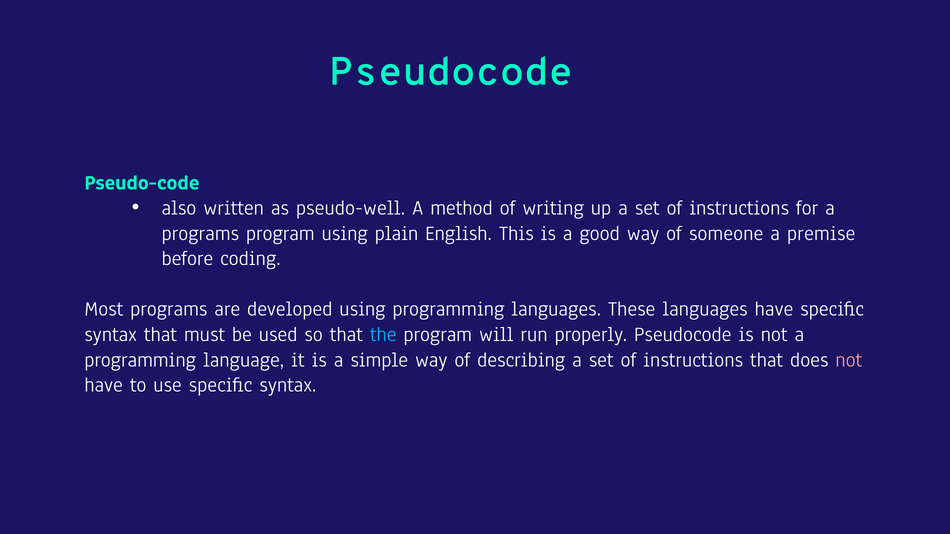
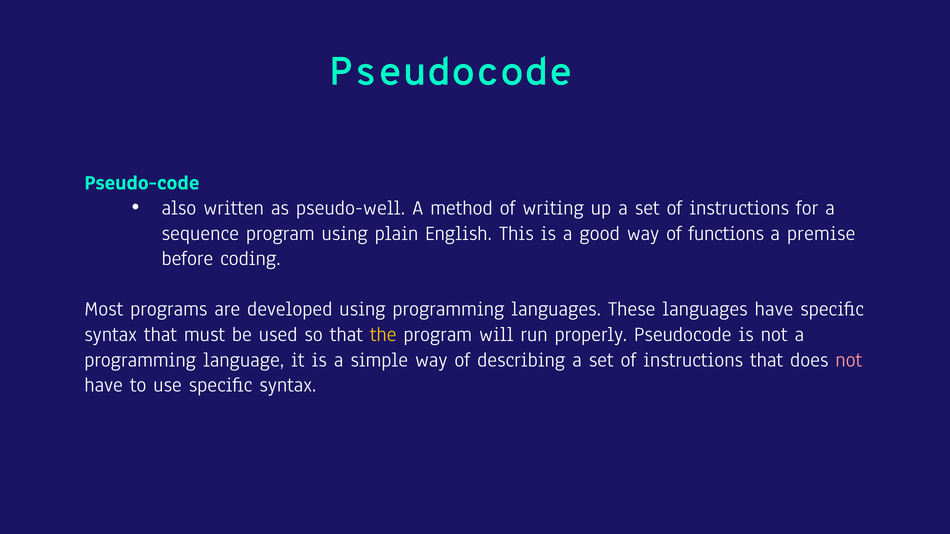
programs at (200, 233): programs -> sequence
someone: someone -> functions
the colour: light blue -> yellow
